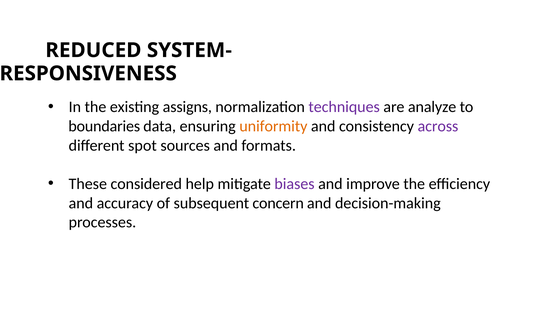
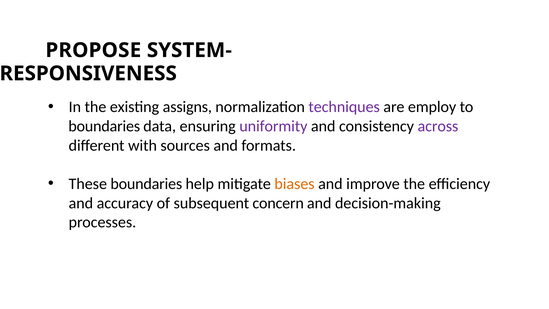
REDUCED: REDUCED -> PROPOSE
analyze: analyze -> employ
uniformity colour: orange -> purple
spot: spot -> with
These considered: considered -> boundaries
biases colour: purple -> orange
